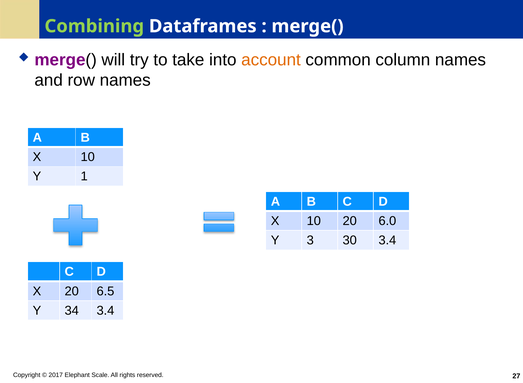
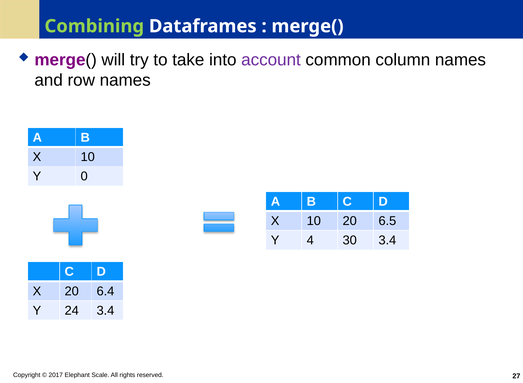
account colour: orange -> purple
1: 1 -> 0
6.0: 6.0 -> 6.5
3: 3 -> 4
6.5: 6.5 -> 6.4
34: 34 -> 24
